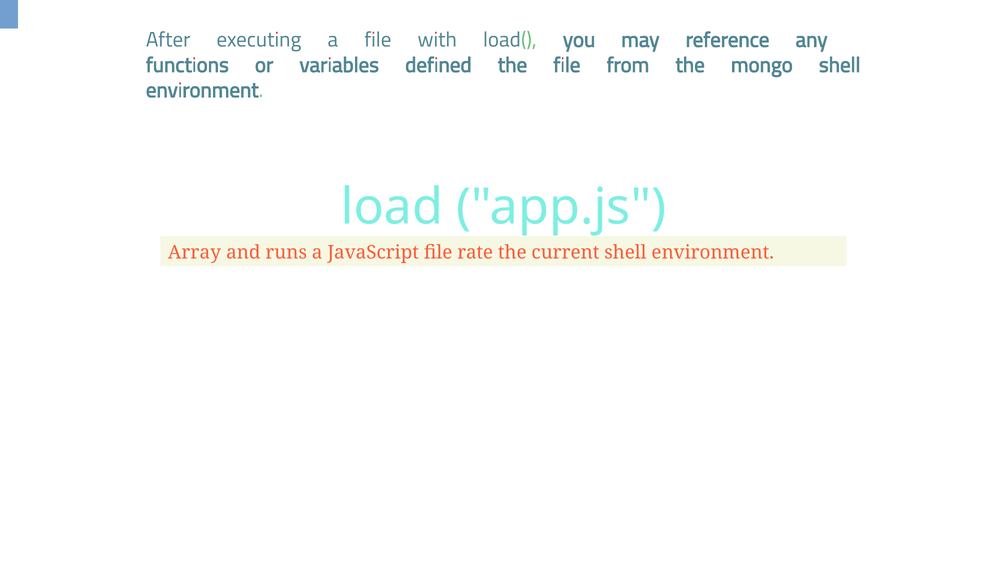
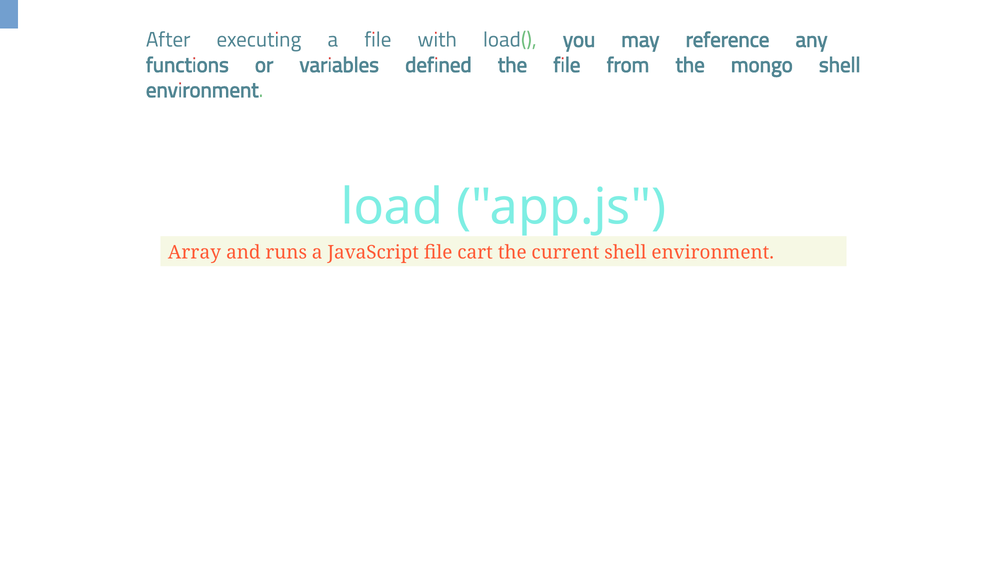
rate: rate -> cart
